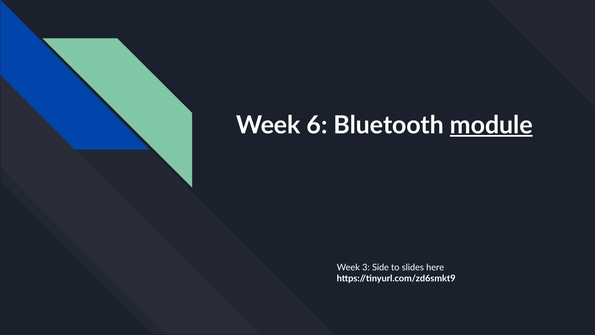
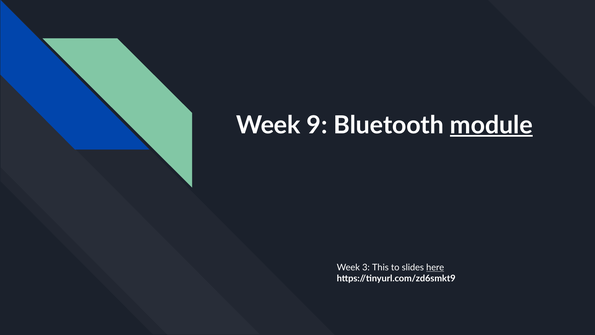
6: 6 -> 9
Side: Side -> This
here underline: none -> present
